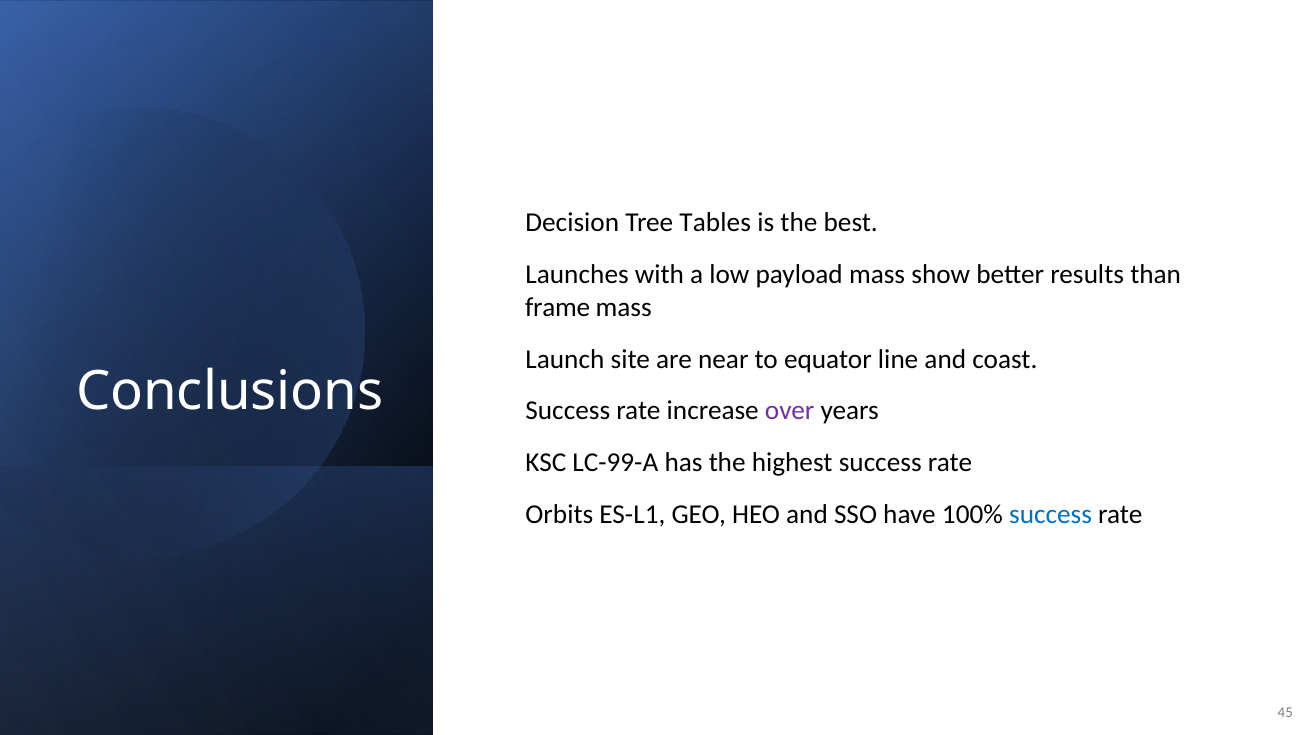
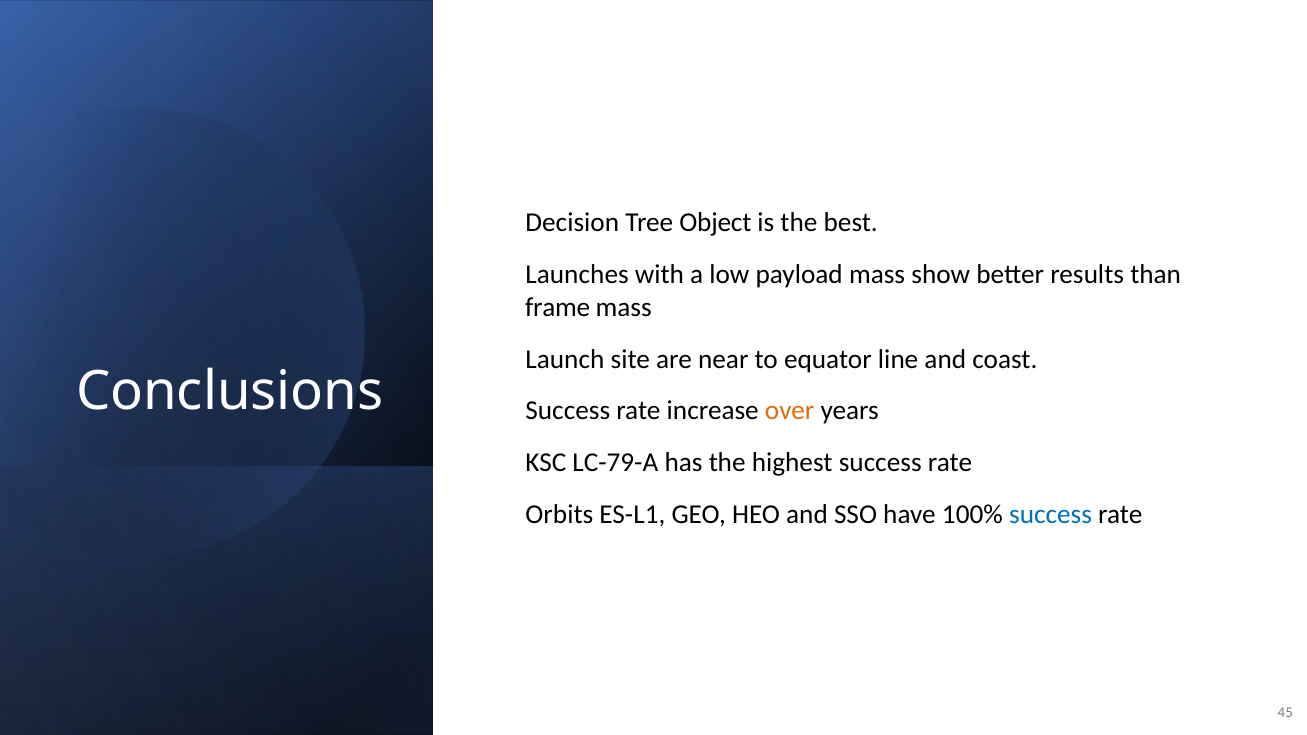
Tables: Tables -> Object
over colour: purple -> orange
LC-99-A: LC-99-A -> LC-79-A
